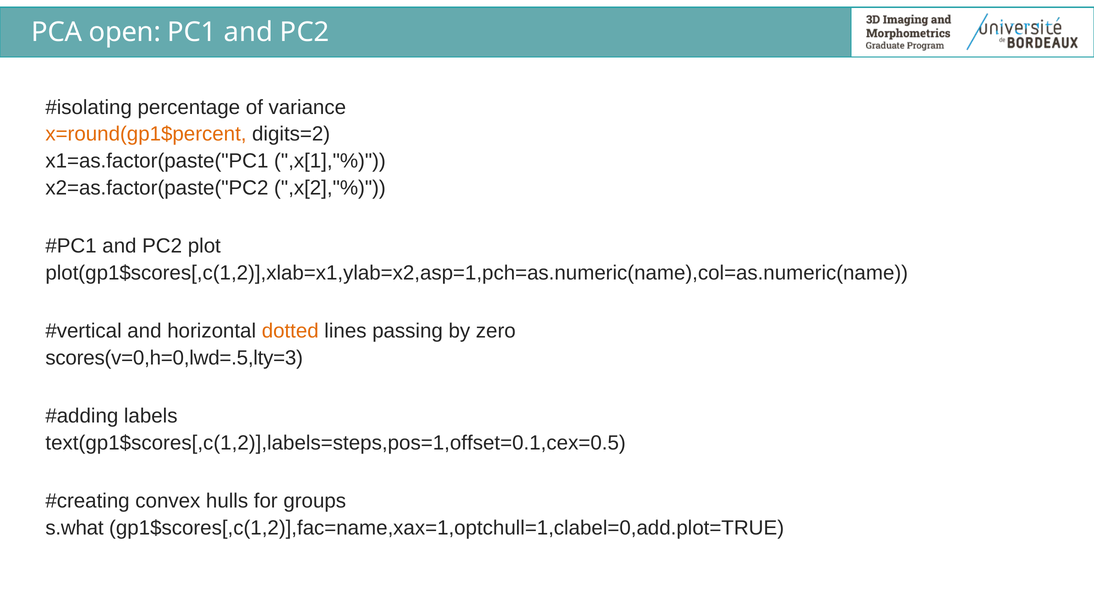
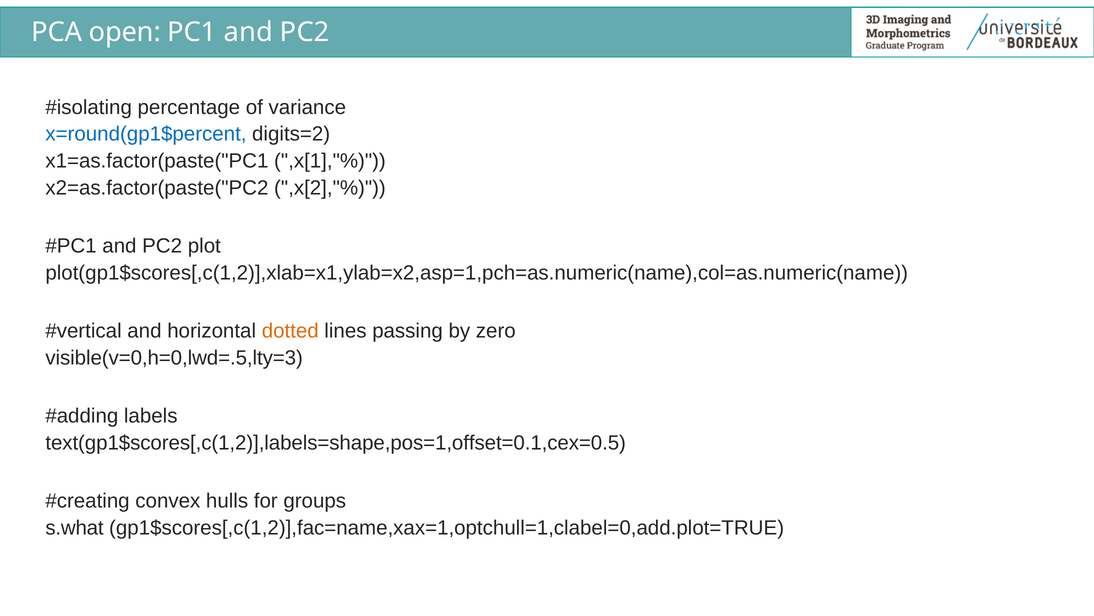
x=round(gp1$percent colour: orange -> blue
scores(v=0,h=0,lwd=.5,lty=3: scores(v=0,h=0,lwd=.5,lty=3 -> visible(v=0,h=0,lwd=.5,lty=3
text(gp1$scores[,c(1,2)],labels=steps,pos=1,offset=0.1,cex=0.5: text(gp1$scores[,c(1,2)],labels=steps,pos=1,offset=0.1,cex=0.5 -> text(gp1$scores[,c(1,2)],labels=shape,pos=1,offset=0.1,cex=0.5
